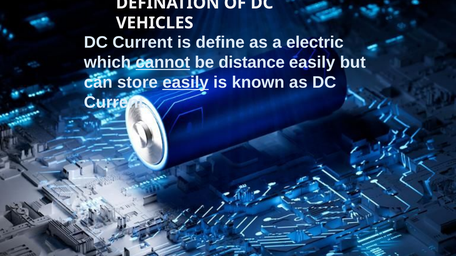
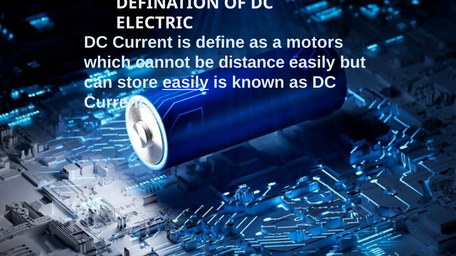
VEHICLES: VEHICLES -> ELECTRIC
electric: electric -> motors
cannot underline: present -> none
